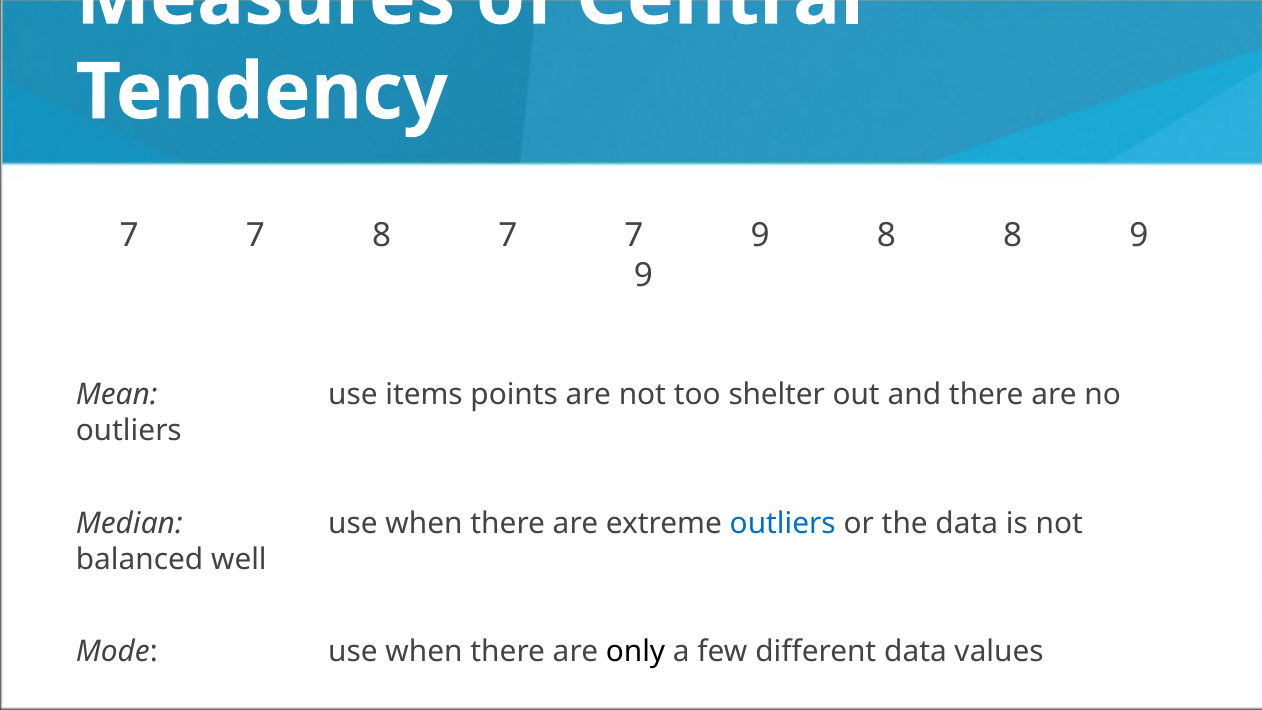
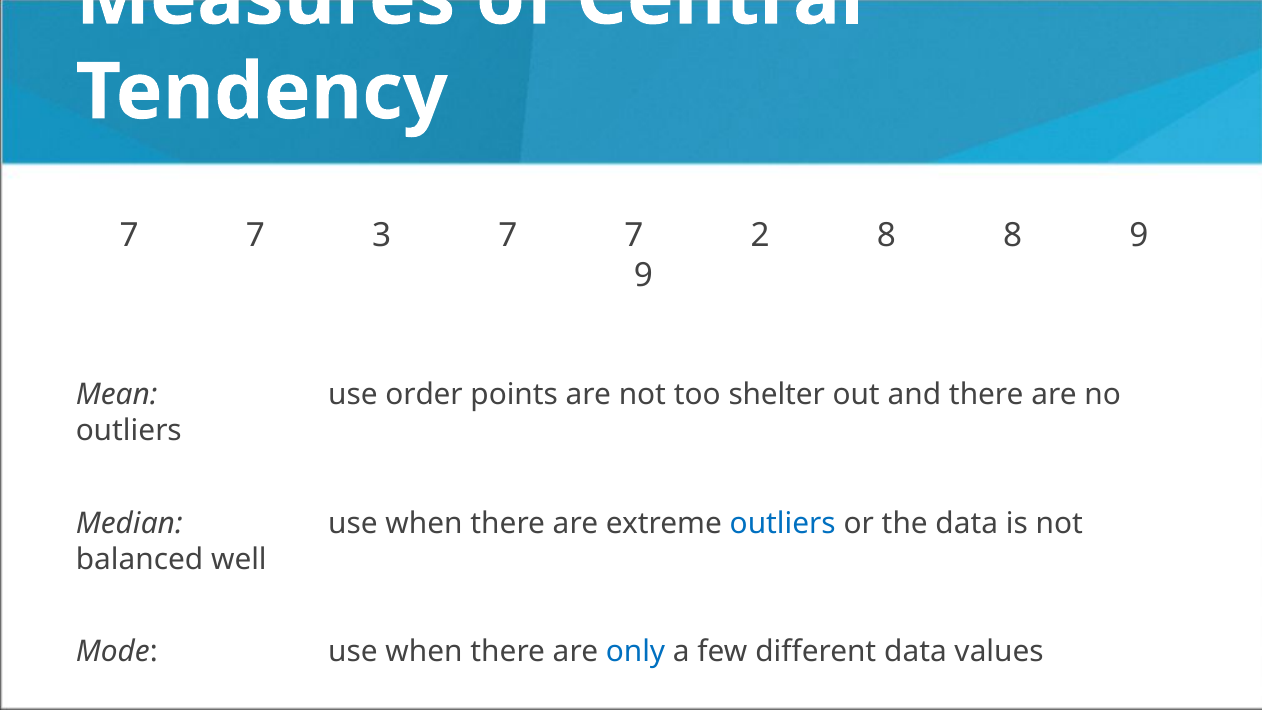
7 8: 8 -> 3
7 9: 9 -> 2
items: items -> order
only colour: black -> blue
